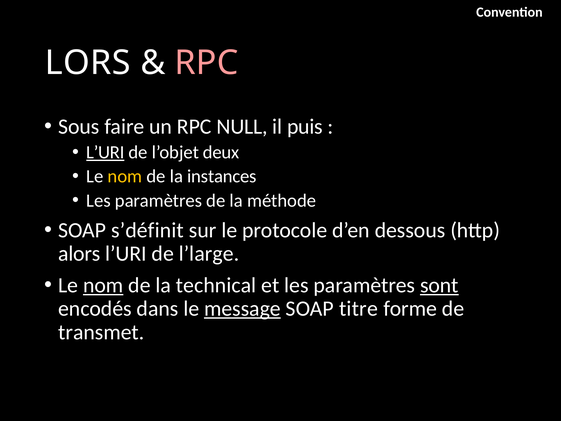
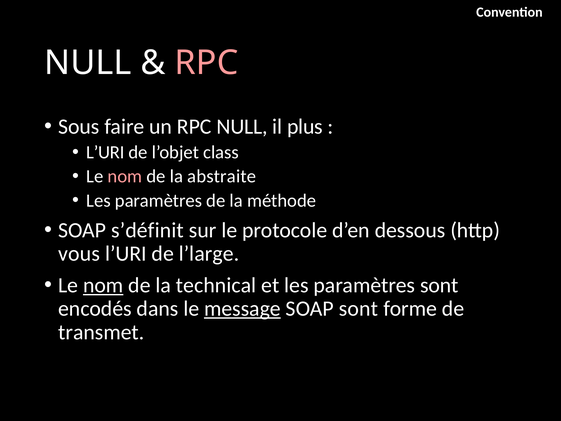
LORS at (88, 63): LORS -> NULL
puis: puis -> plus
L’URI at (105, 152) underline: present -> none
deux: deux -> class
nom at (125, 176) colour: yellow -> pink
instances: instances -> abstraite
alors: alors -> vous
sont at (439, 285) underline: present -> none
SOAP titre: titre -> sont
